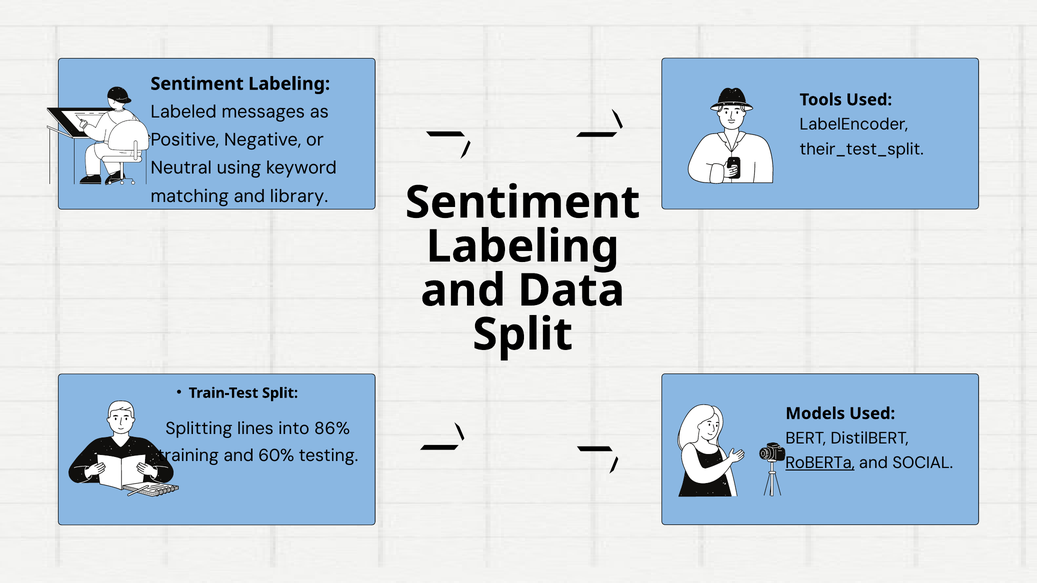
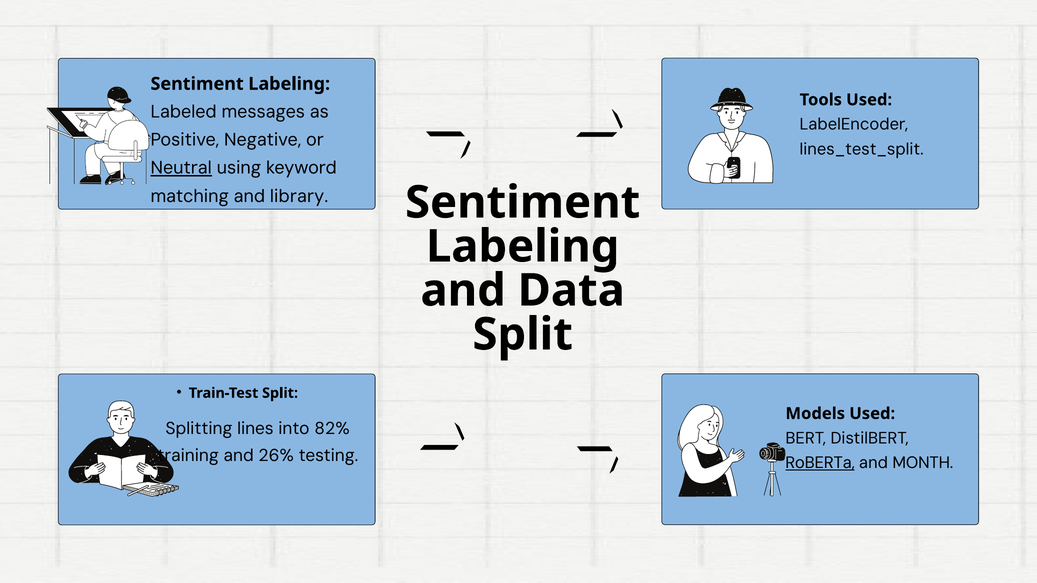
their_test_split: their_test_split -> lines_test_split
Neutral underline: none -> present
86%: 86% -> 82%
60%: 60% -> 26%
SOCIAL: SOCIAL -> MONTH
